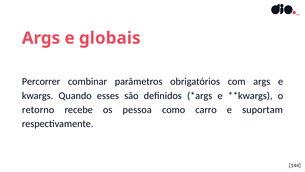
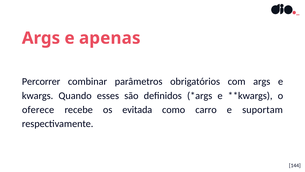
globais: globais -> apenas
retorno: retorno -> oferece
pessoa: pessoa -> evitada
